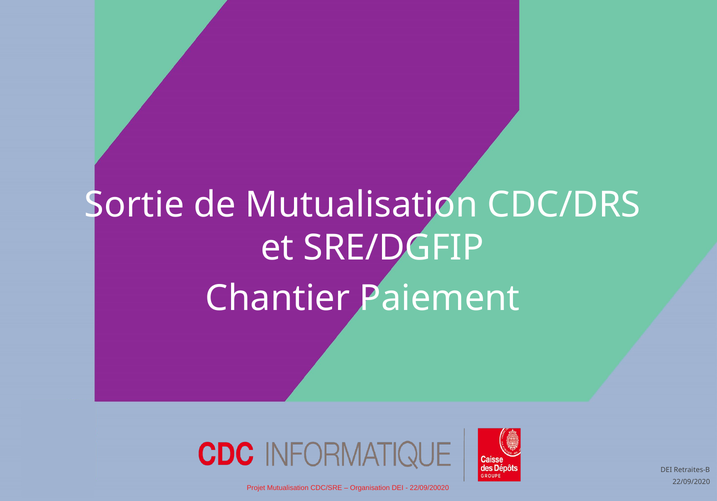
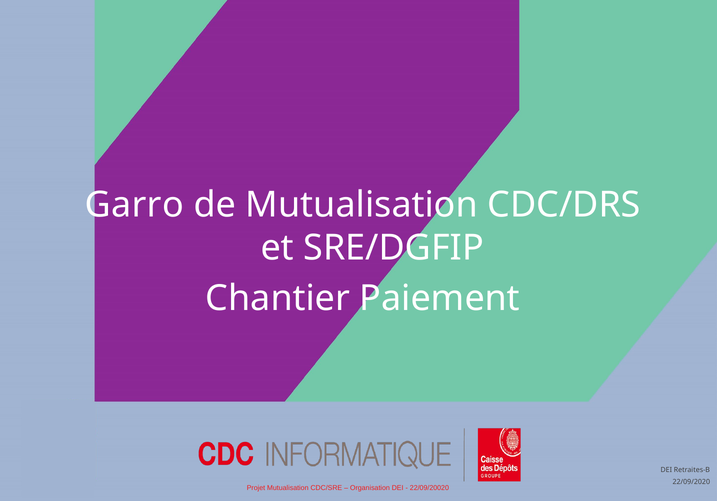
Sortie: Sortie -> Garro
